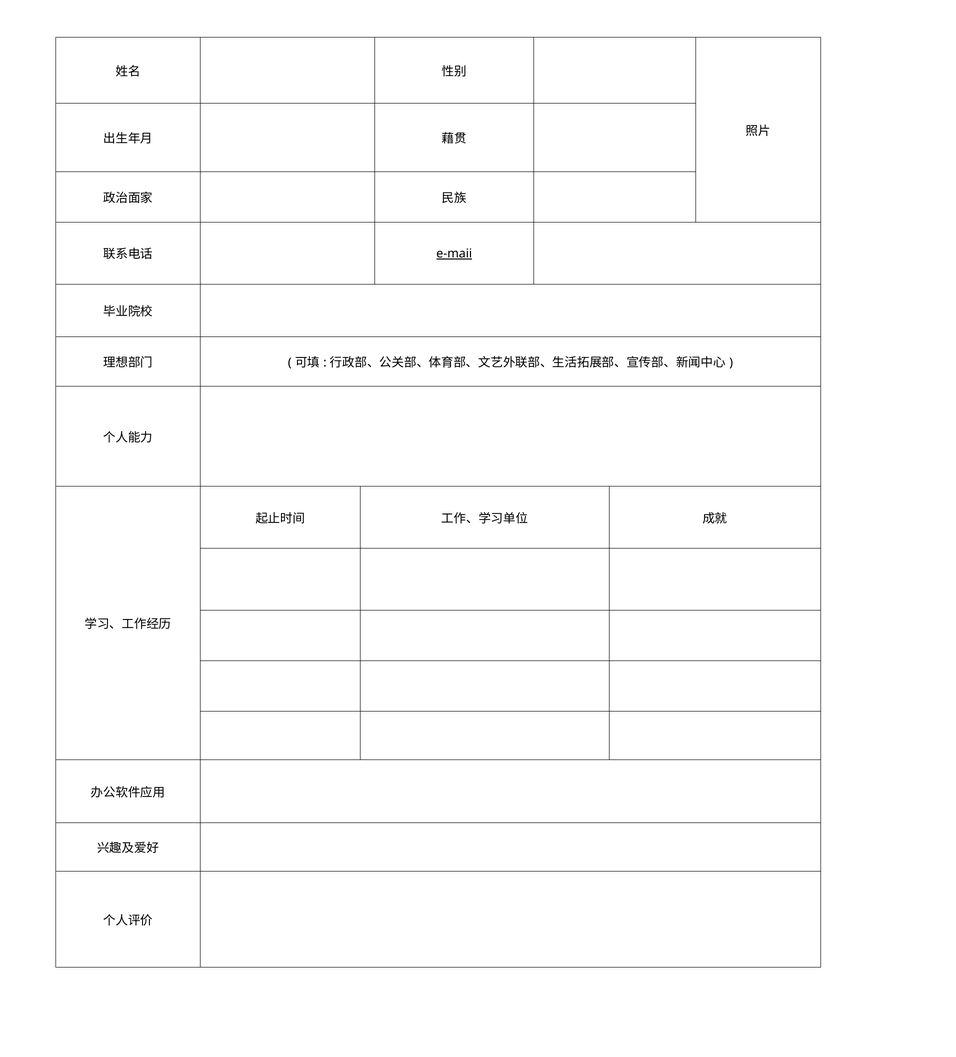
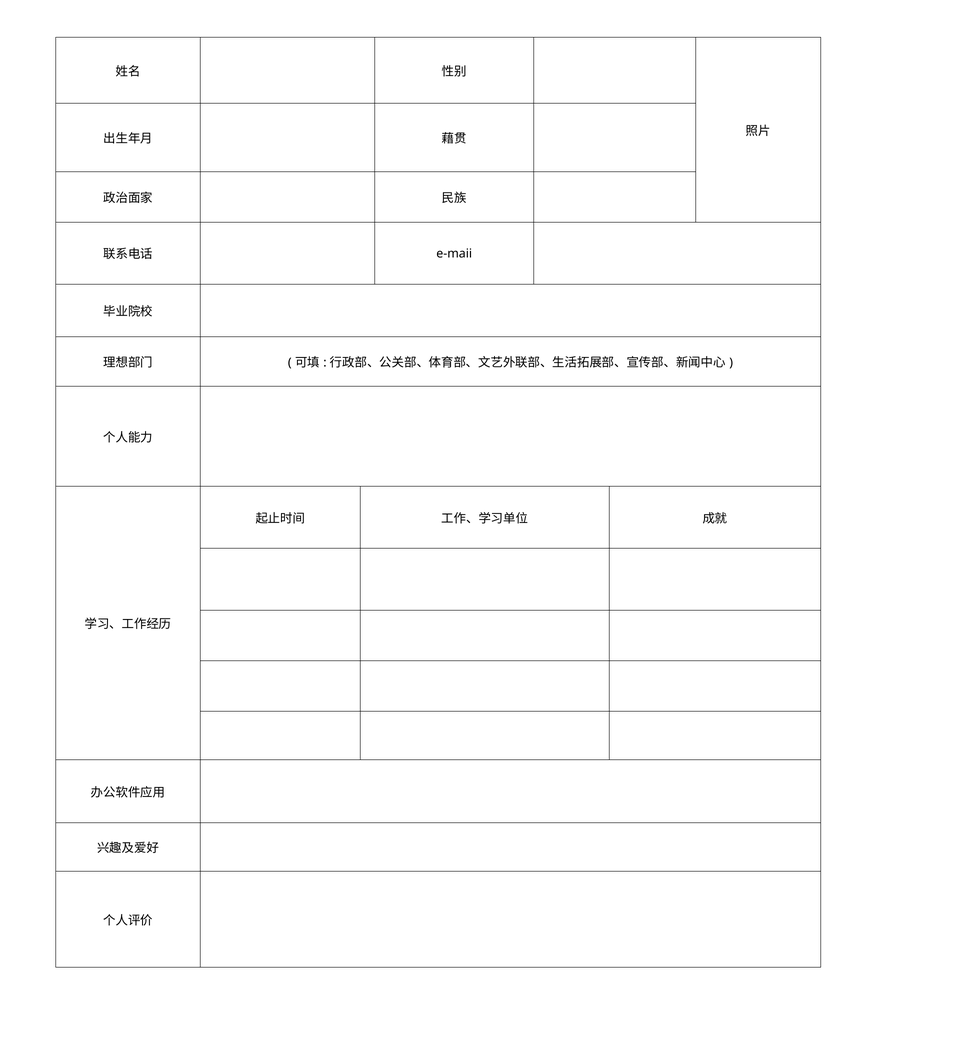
e-maii underline: present -> none
